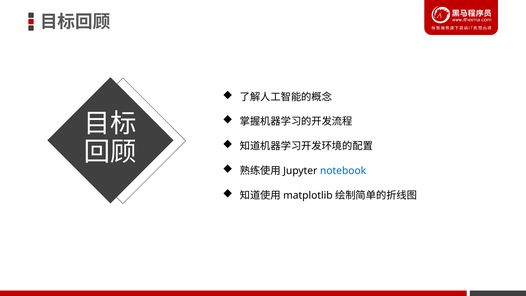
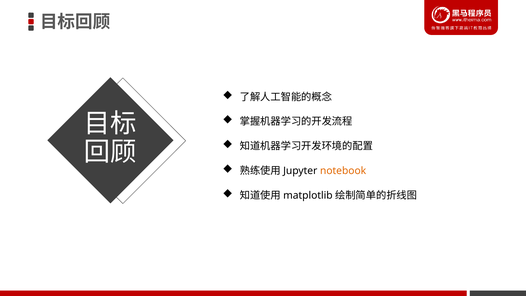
notebook colour: blue -> orange
